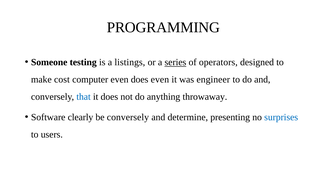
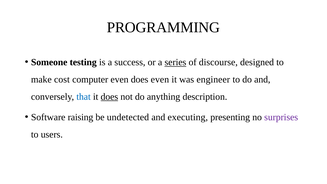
listings: listings -> success
operators: operators -> discourse
does at (109, 97) underline: none -> present
throwaway: throwaway -> description
clearly: clearly -> raising
be conversely: conversely -> undetected
determine: determine -> executing
surprises colour: blue -> purple
